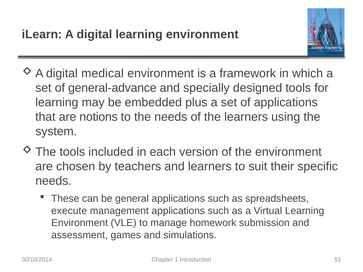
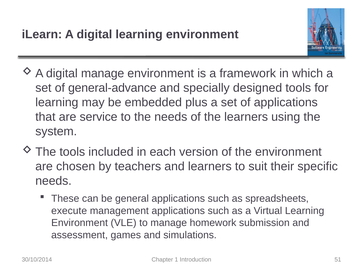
digital medical: medical -> manage
notions: notions -> service
